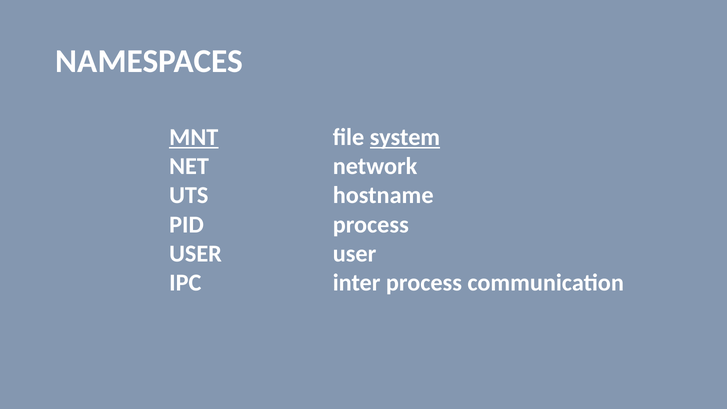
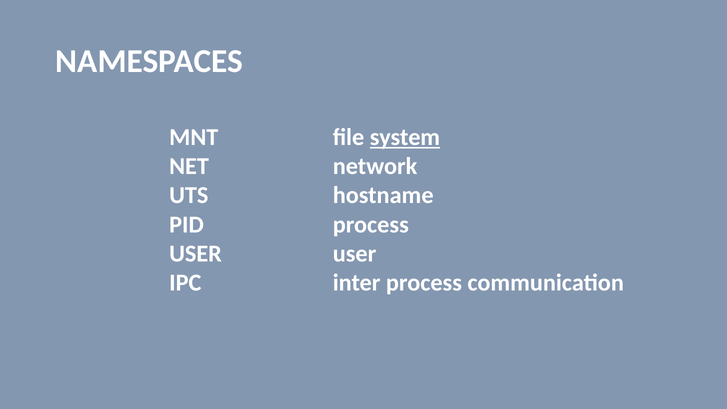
MNT underline: present -> none
